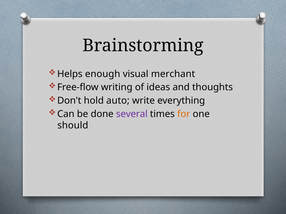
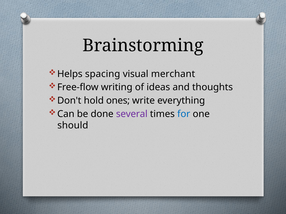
enough: enough -> spacing
auto: auto -> ones
for colour: orange -> blue
